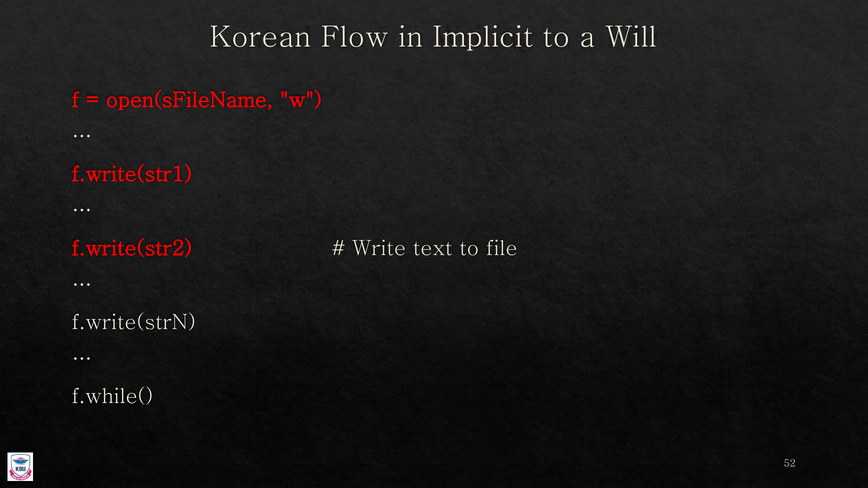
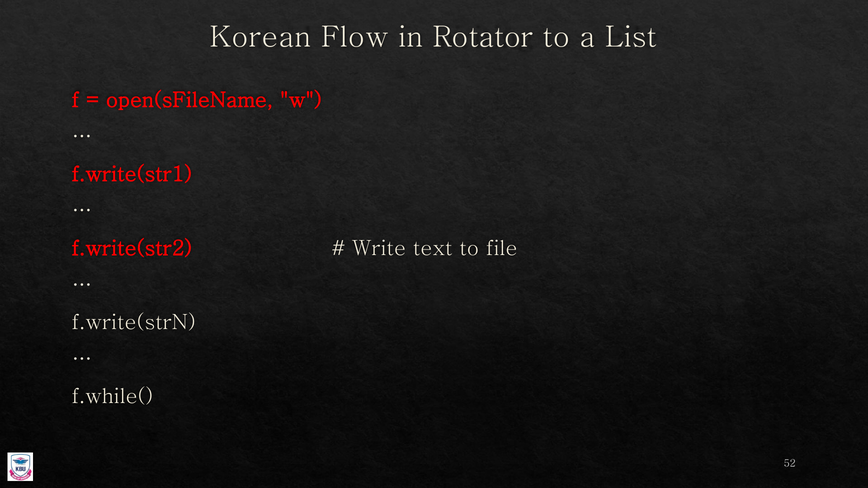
Implicit: Implicit -> Rotator
Will: Will -> List
